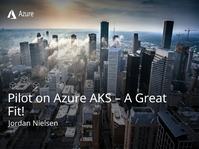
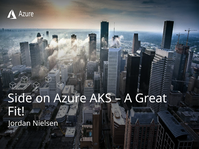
Pilot: Pilot -> Side
